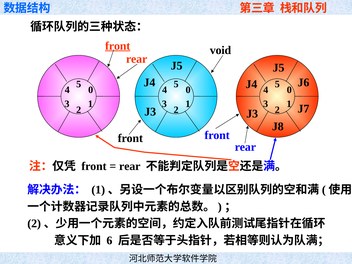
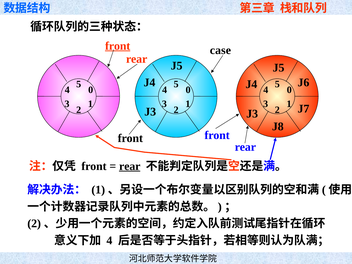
void: void -> case
rear at (130, 166) underline: none -> present
6 at (109, 240): 6 -> 4
